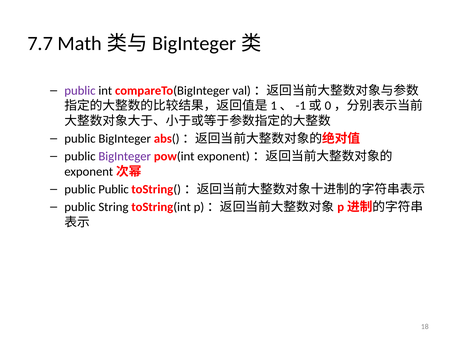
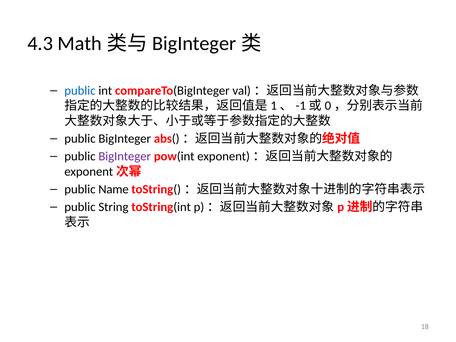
7.7: 7.7 -> 4.3
public at (80, 91) colour: purple -> blue
public Public: Public -> Name
